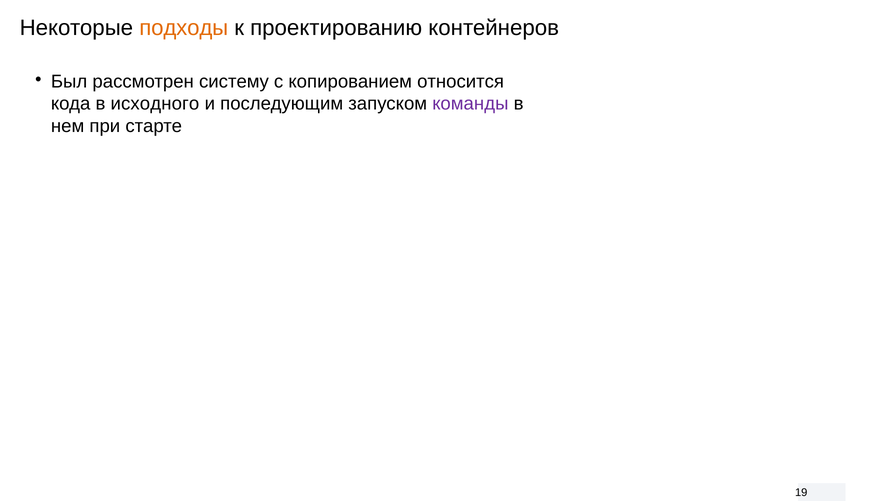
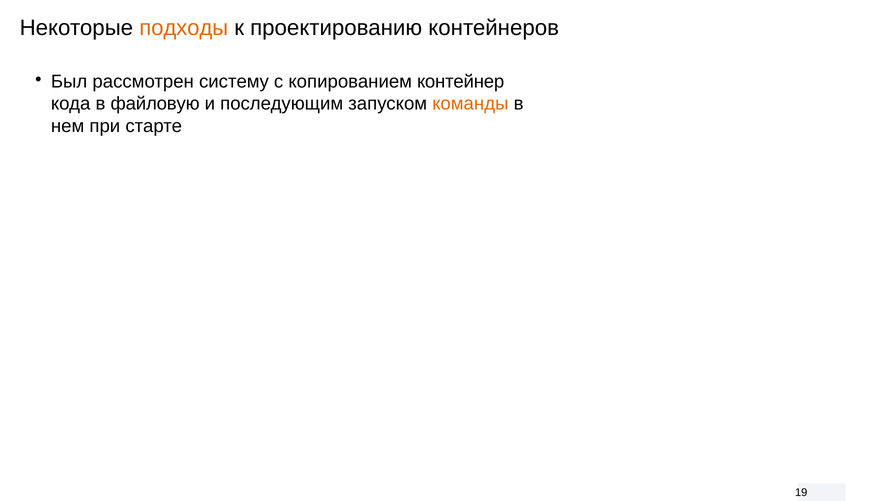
относится: относится -> контейнер
исходного: исходного -> файловую
команды colour: purple -> orange
